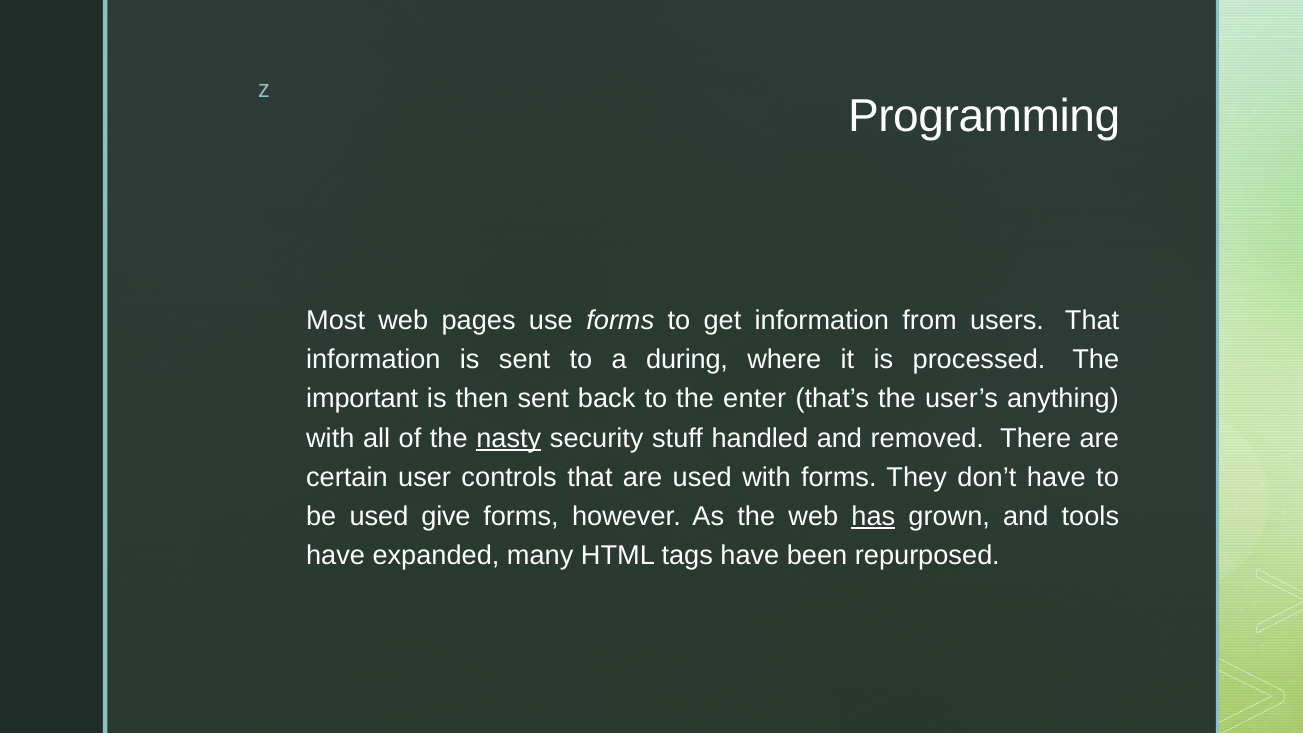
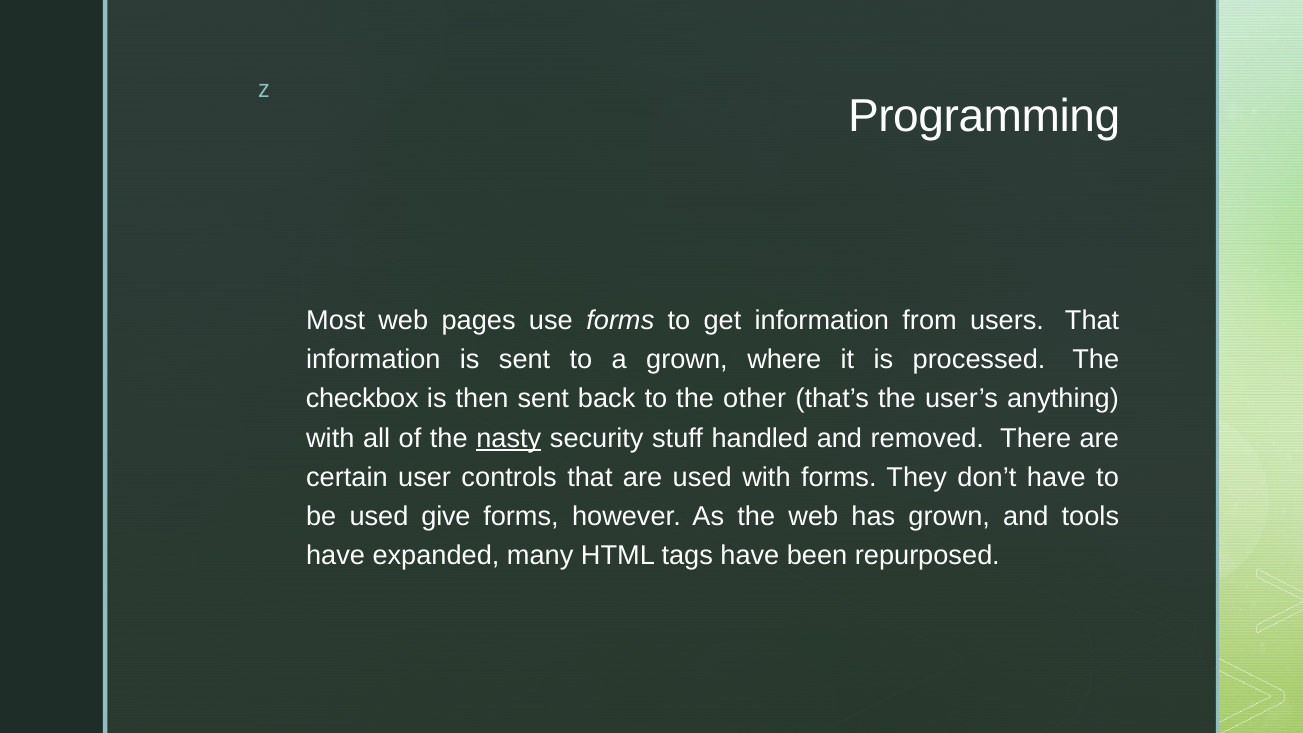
a during: during -> grown
important: important -> checkbox
enter: enter -> other
has underline: present -> none
